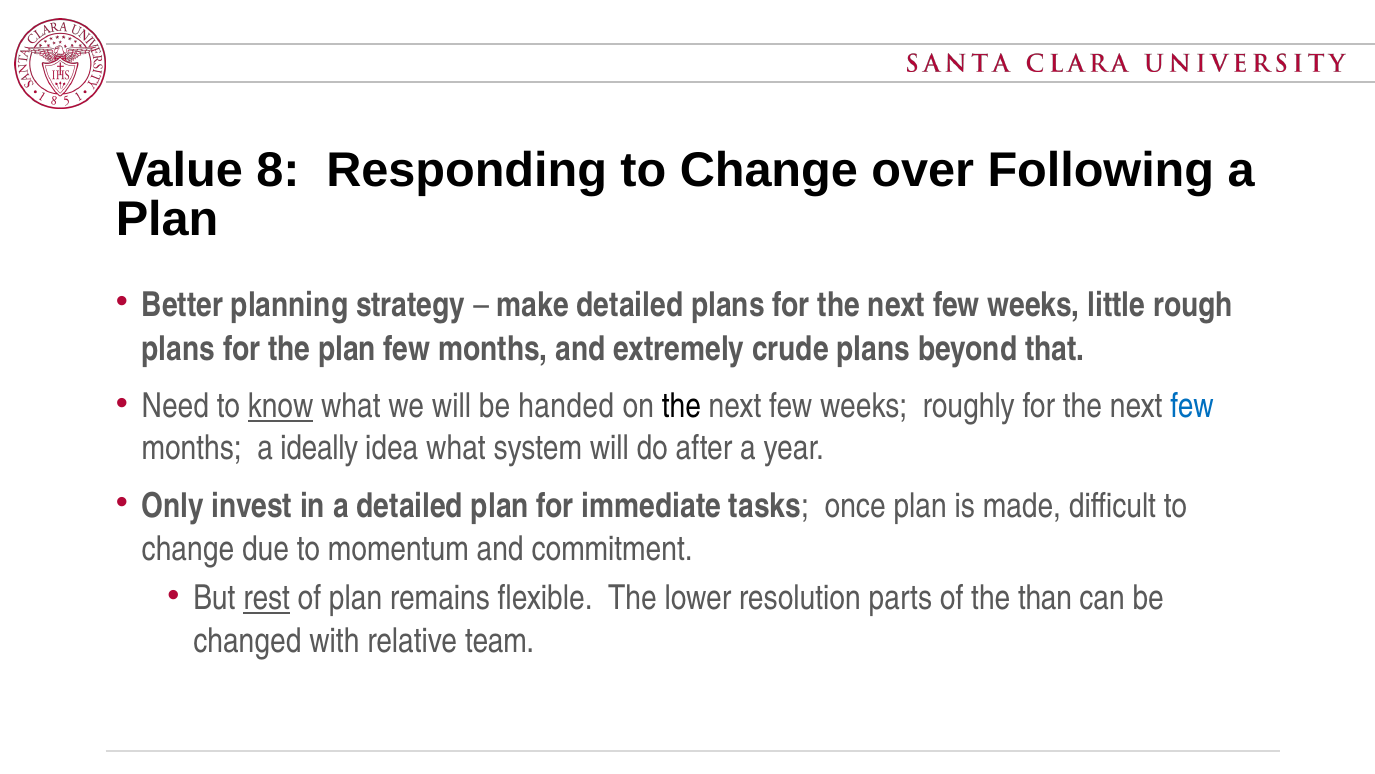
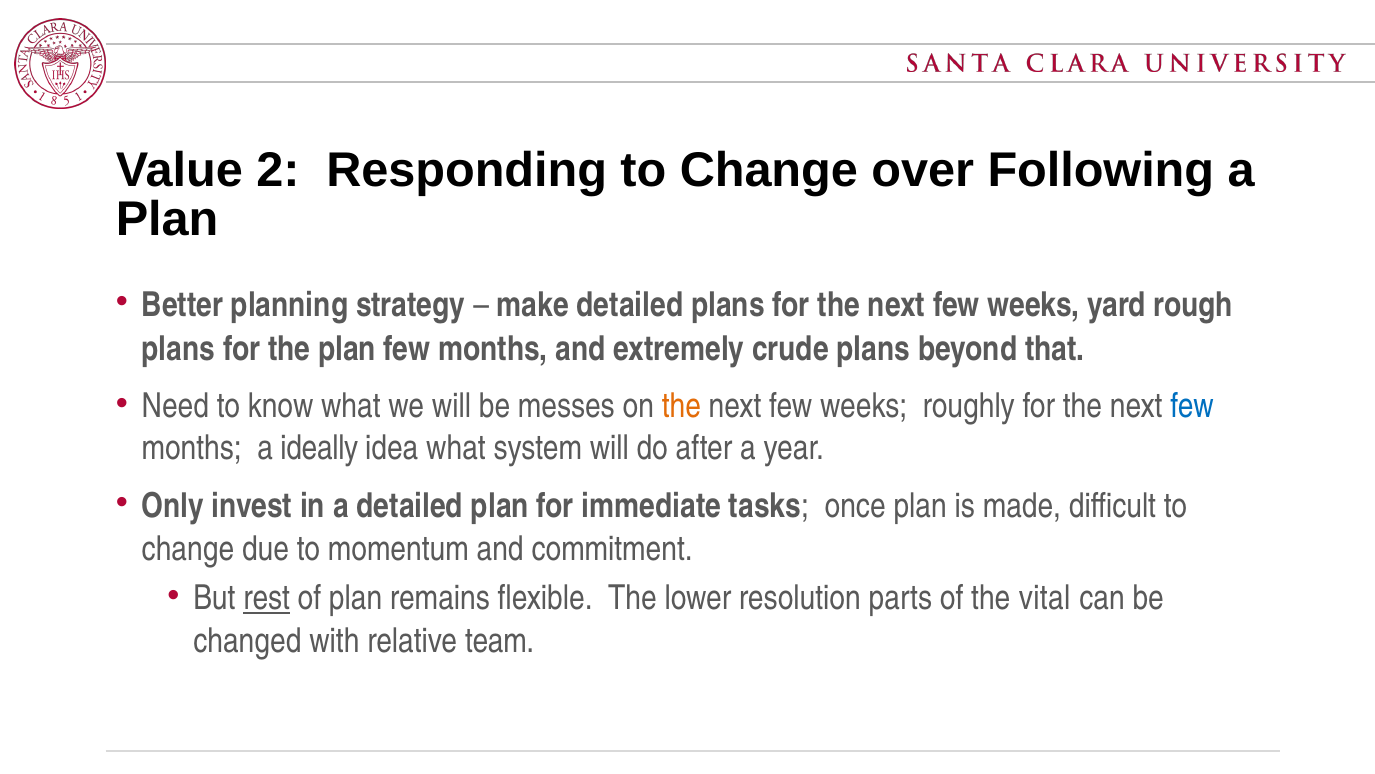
8: 8 -> 2
little: little -> yard
know underline: present -> none
handed: handed -> messes
the at (681, 406) colour: black -> orange
than: than -> vital
